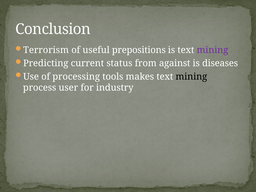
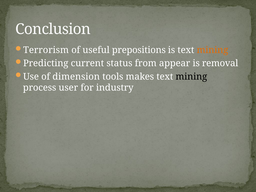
mining at (212, 50) colour: purple -> orange
against: against -> appear
diseases: diseases -> removal
processing: processing -> dimension
